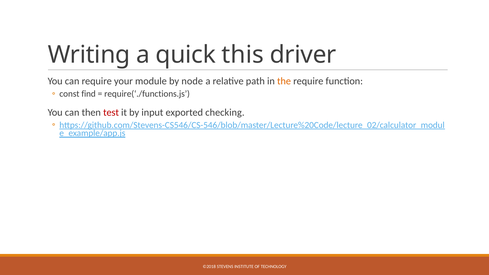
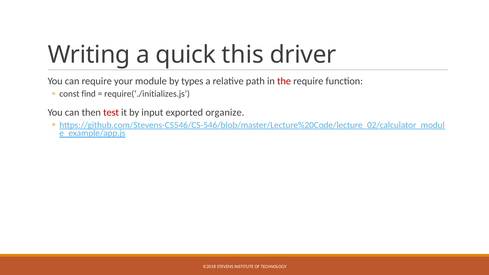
node: node -> types
the colour: orange -> red
require(‘./functions.js: require(‘./functions.js -> require(‘./initializes.js
checking: checking -> organize
